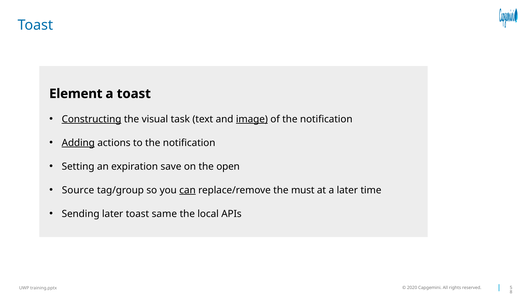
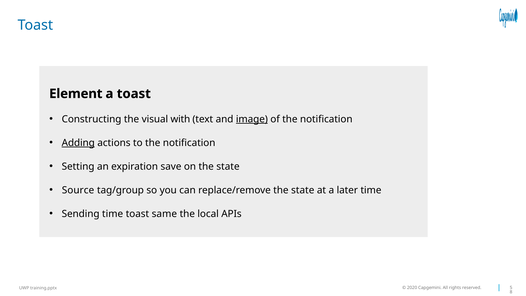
Constructing underline: present -> none
task: task -> with
on the open: open -> state
can underline: present -> none
replace/remove the must: must -> state
Sending later: later -> time
